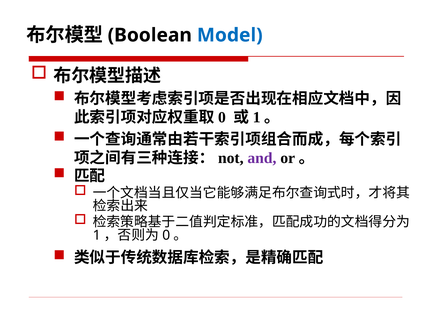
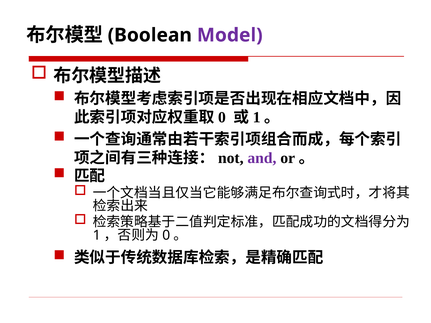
Model colour: blue -> purple
